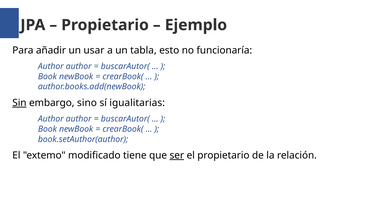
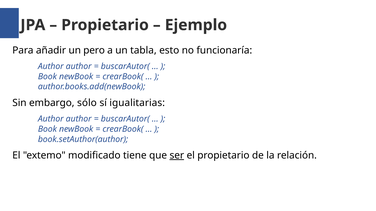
usar: usar -> pero
Sin underline: present -> none
sino: sino -> sólo
